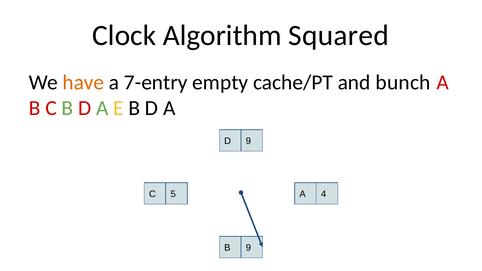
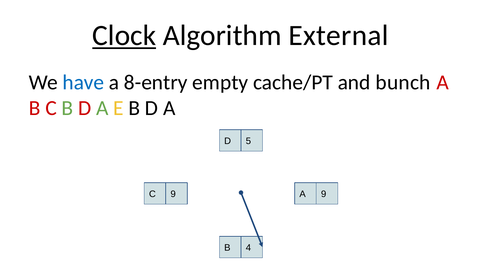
Clock underline: none -> present
Squared: Squared -> External
have colour: orange -> blue
7-entry: 7-entry -> 8-entry
D 9: 9 -> 5
C 5: 5 -> 9
A 4: 4 -> 9
B 9: 9 -> 4
